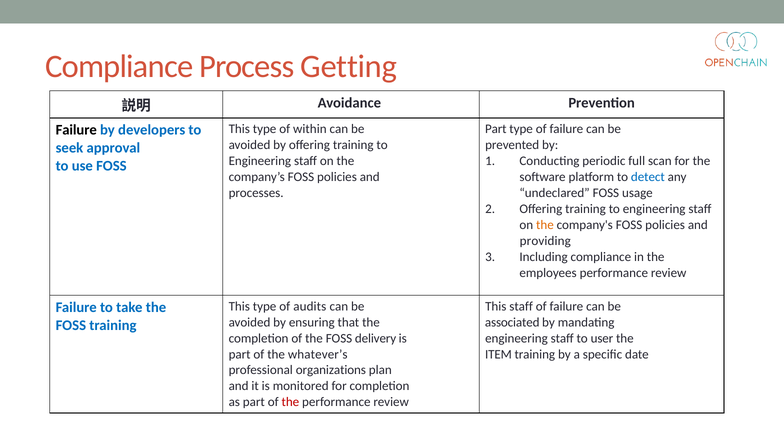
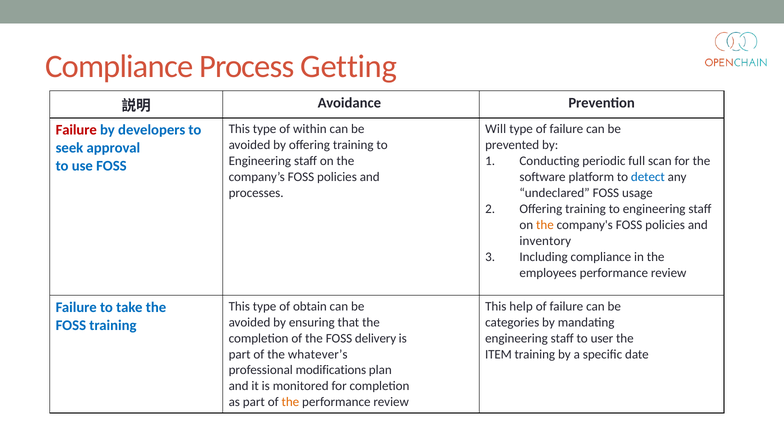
Part at (496, 129): Part -> Will
Failure at (76, 130) colour: black -> red
providing: providing -> inventory
audits: audits -> obtain
This staff: staff -> help
associated: associated -> categories
organizations: organizations -> modifications
the at (290, 402) colour: red -> orange
